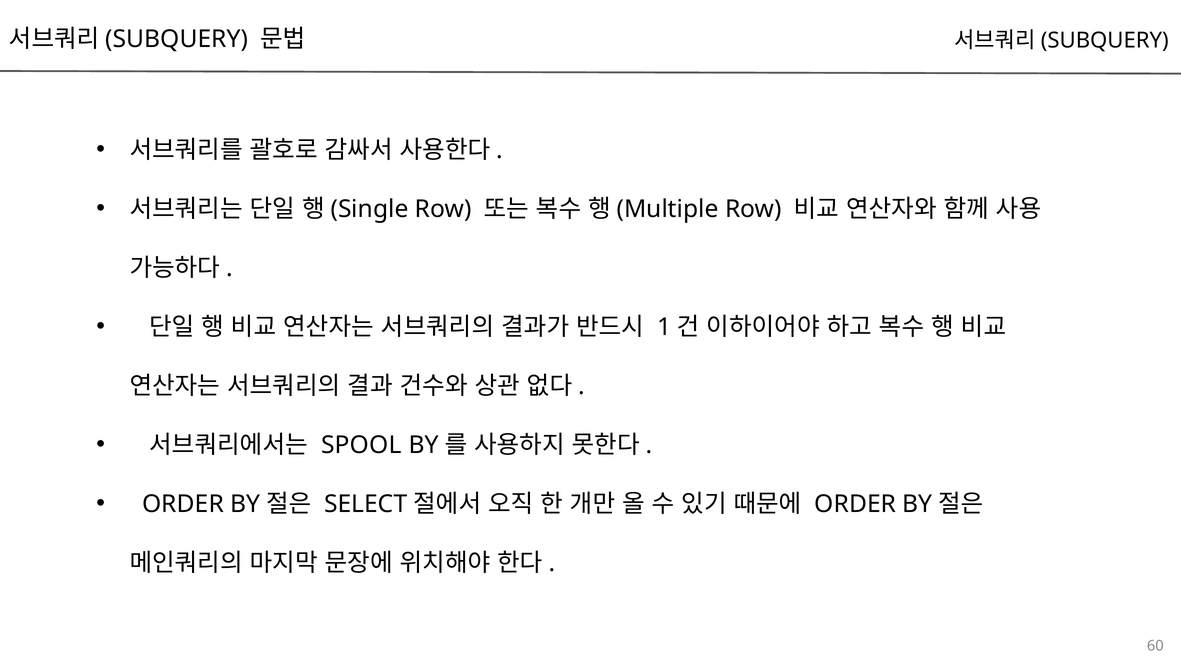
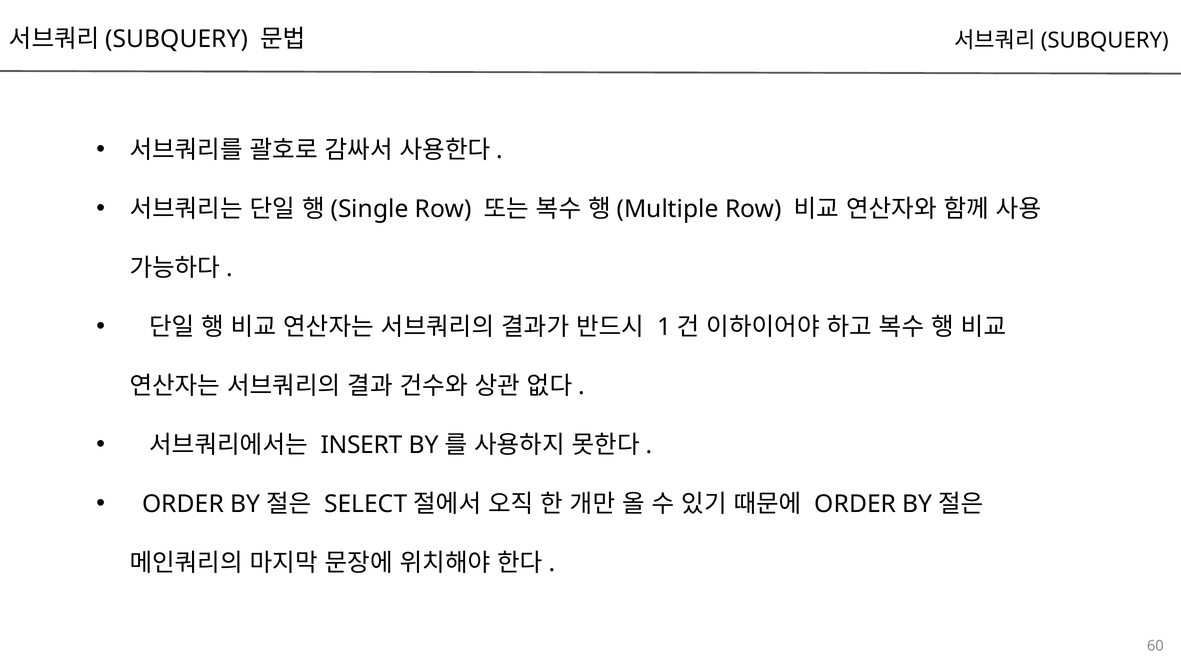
SPOOL: SPOOL -> INSERT
